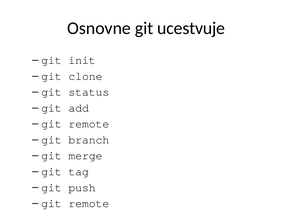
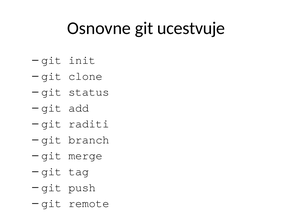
remote at (89, 124): remote -> raditi
